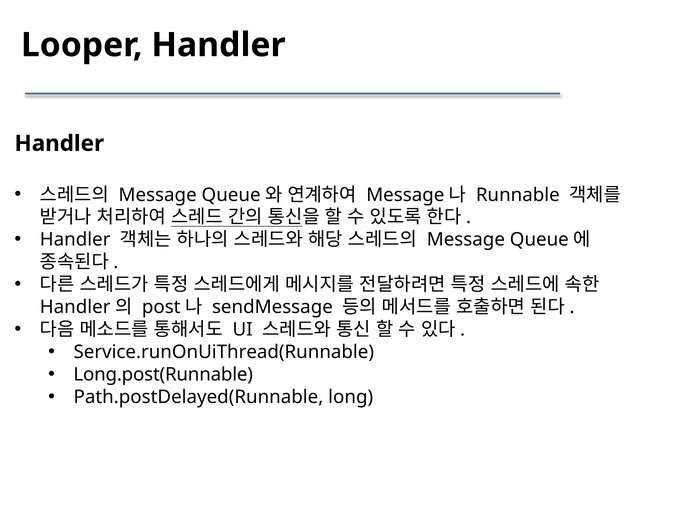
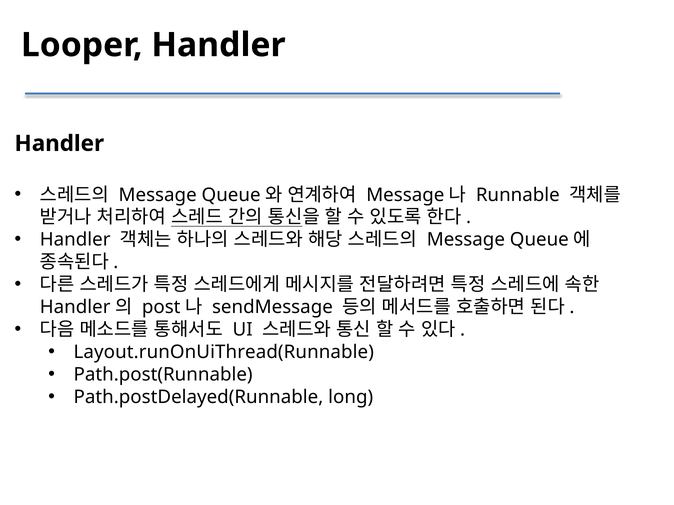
Service.runOnUiThread(Runnable: Service.runOnUiThread(Runnable -> Layout.runOnUiThread(Runnable
Long.post(Runnable: Long.post(Runnable -> Path.post(Runnable
